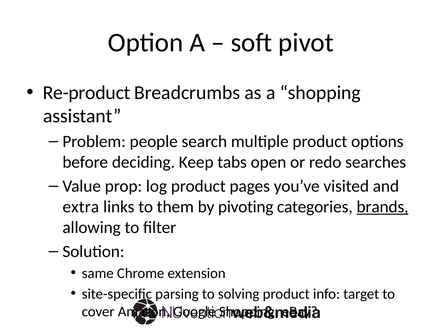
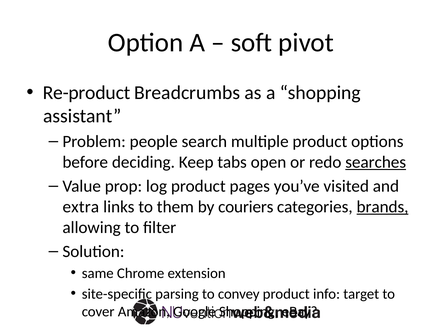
searches underline: none -> present
pivoting: pivoting -> couriers
solving: solving -> convey
